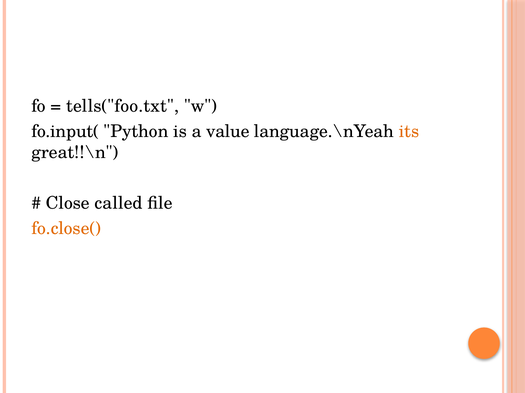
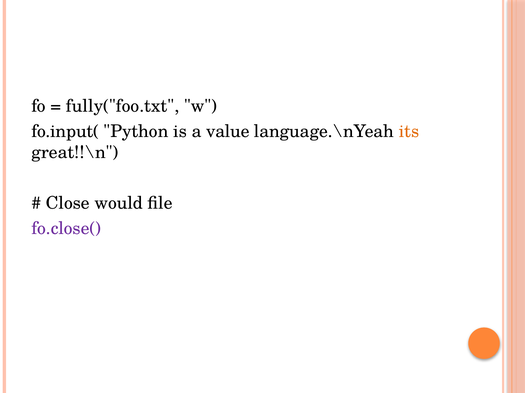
tells("foo.txt: tells("foo.txt -> fully("foo.txt
called: called -> would
fo.close( colour: orange -> purple
